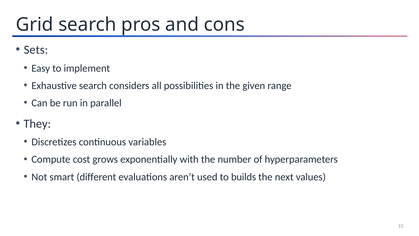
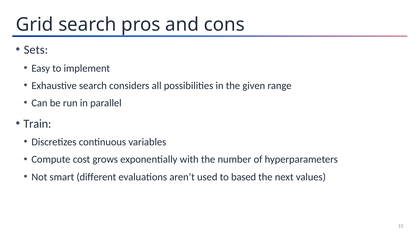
They: They -> Train
builds: builds -> based
